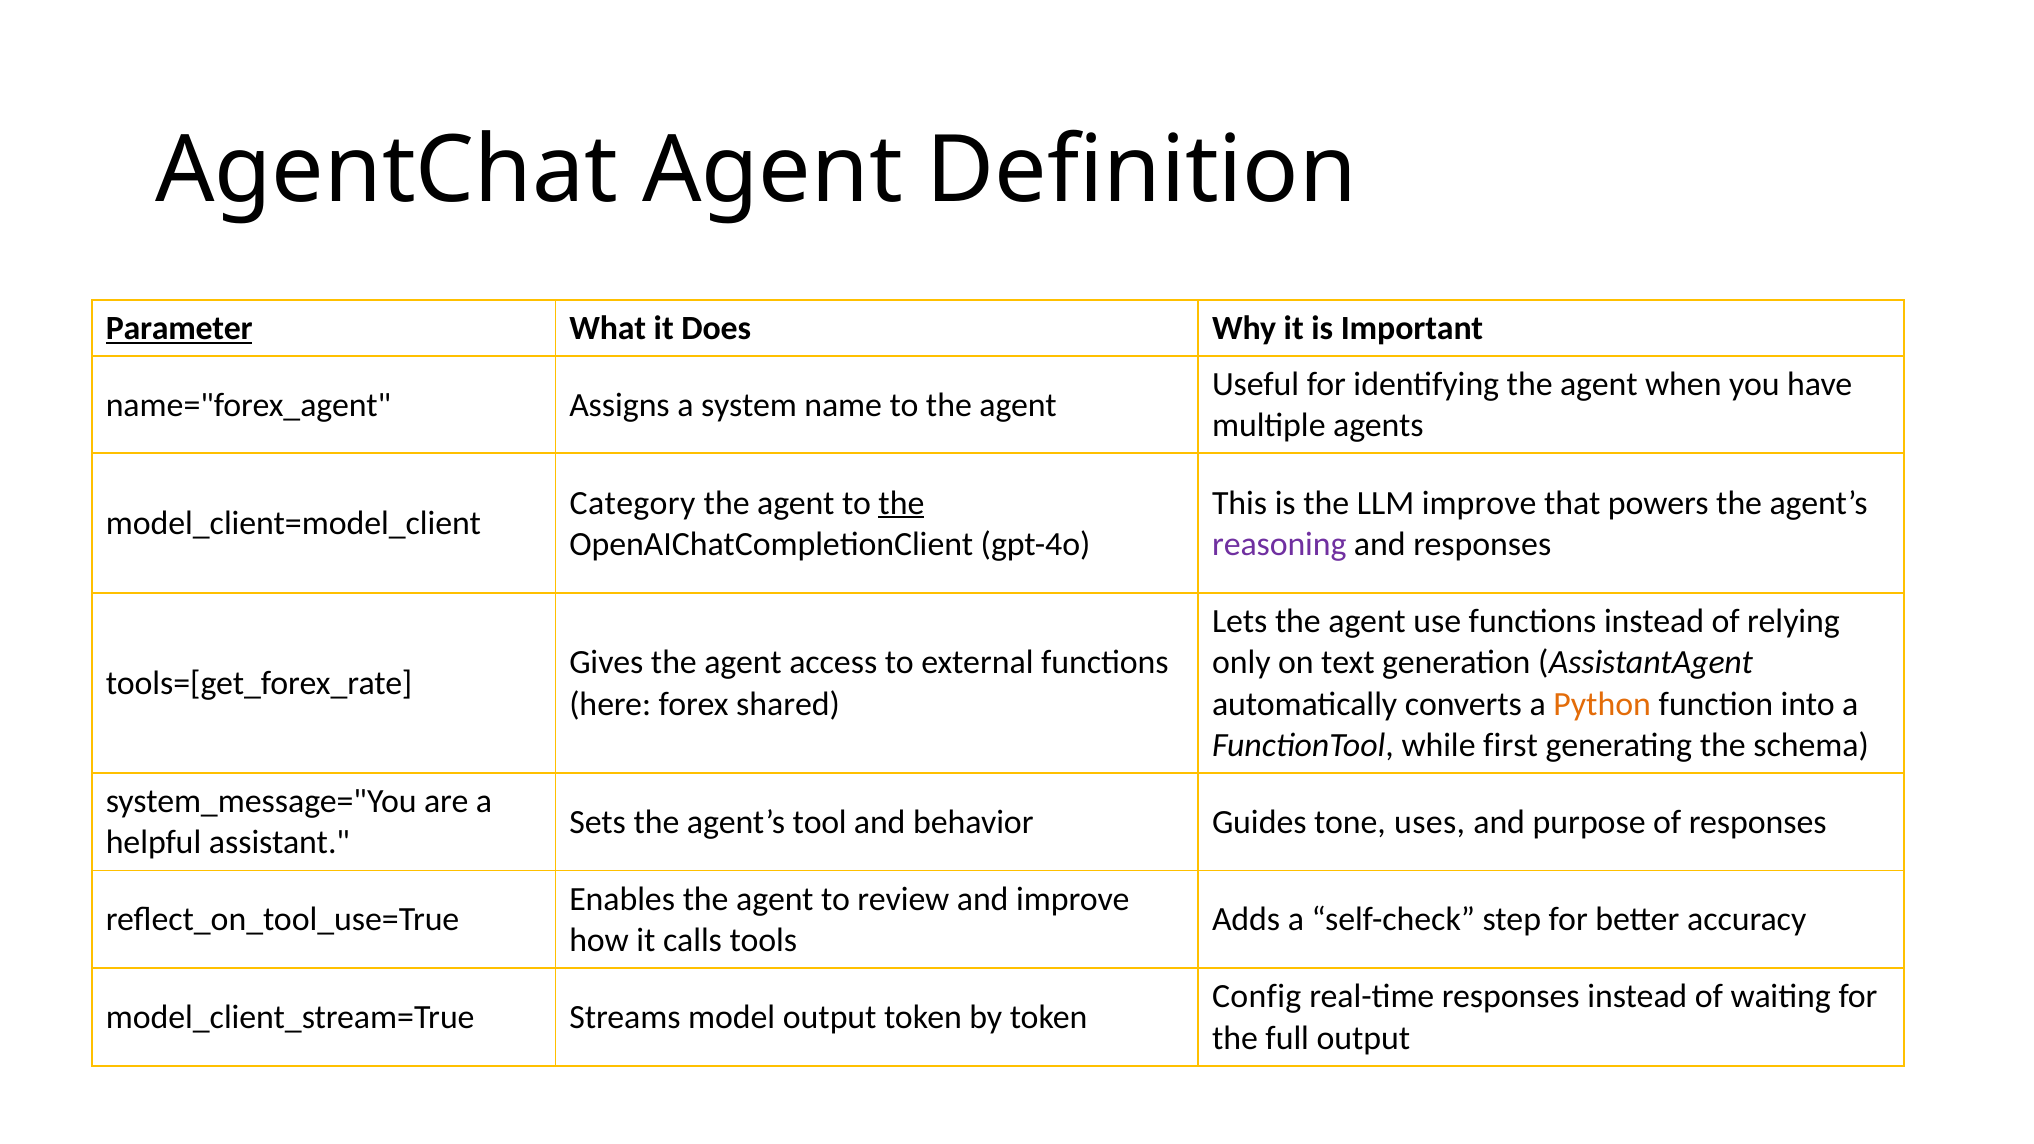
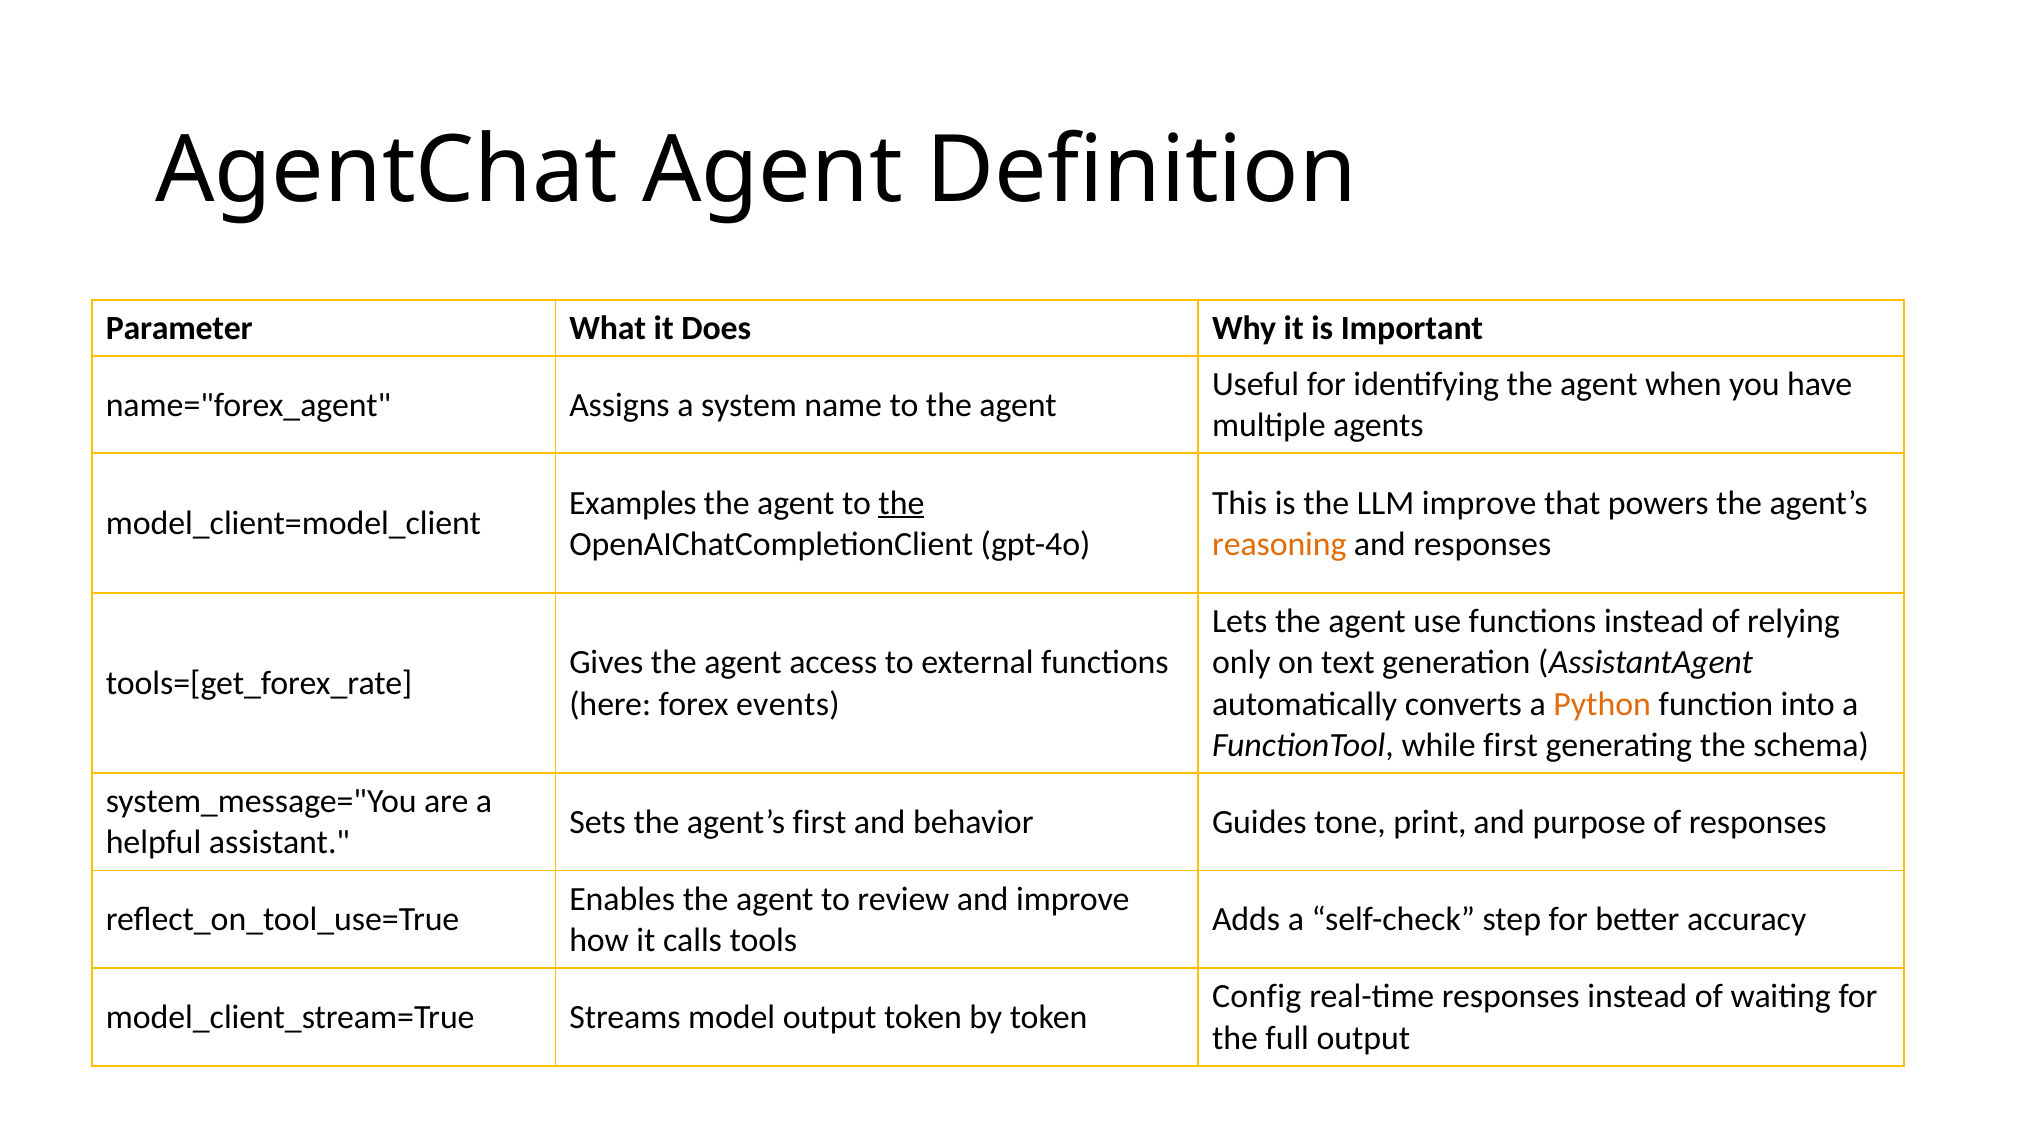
Parameter underline: present -> none
Category: Category -> Examples
reasoning colour: purple -> orange
shared: shared -> events
agent’s tool: tool -> first
uses: uses -> print
